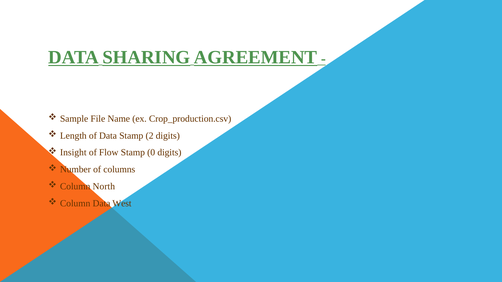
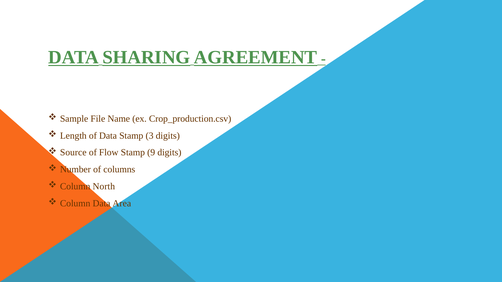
2: 2 -> 3
Insight: Insight -> Source
0: 0 -> 9
West: West -> Area
